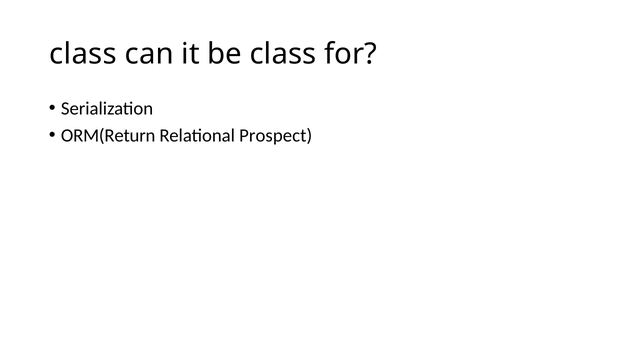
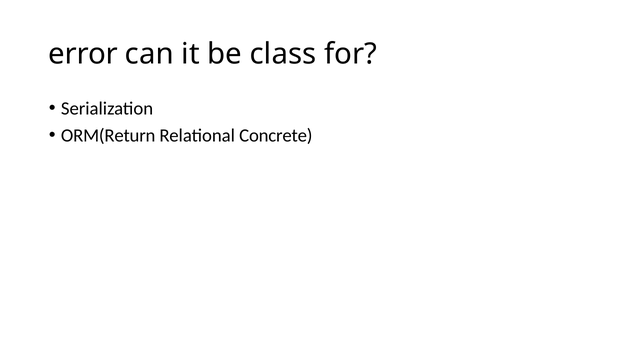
class at (83, 54): class -> error
Prospect: Prospect -> Concrete
